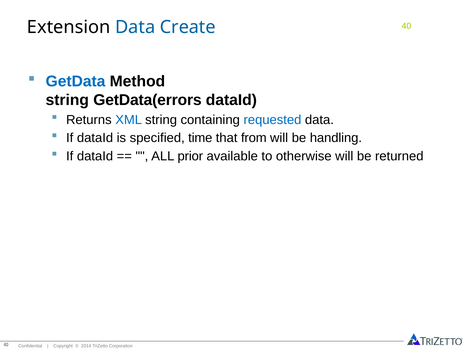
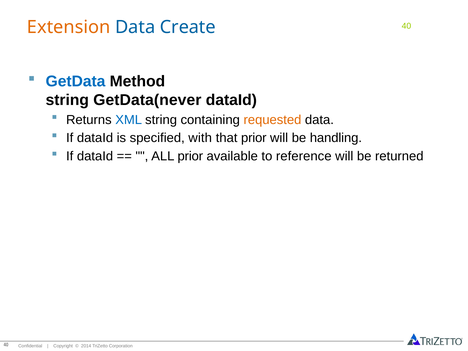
Extension colour: black -> orange
GetData(errors: GetData(errors -> GetData(never
requested colour: blue -> orange
time: time -> with
that from: from -> prior
otherwise: otherwise -> reference
